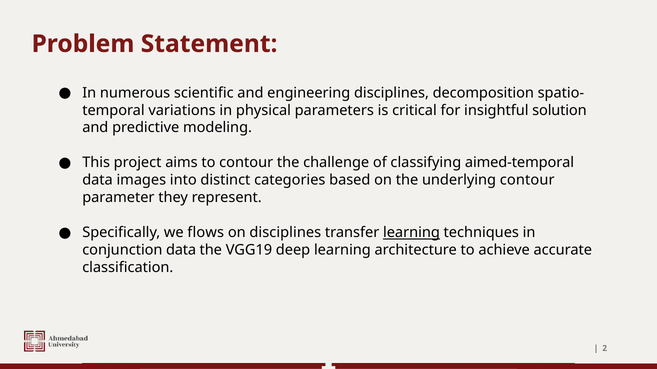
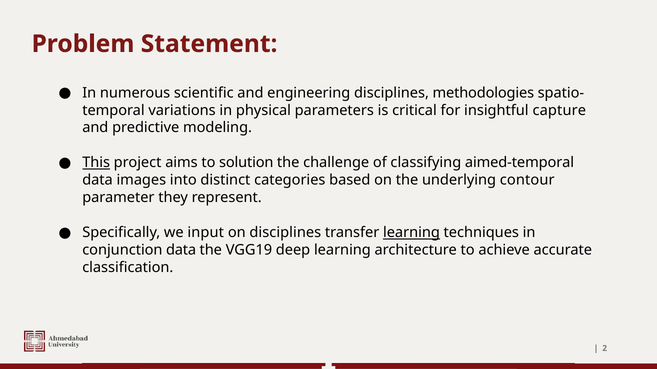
decomposition: decomposition -> methodologies
solution: solution -> capture
This underline: none -> present
to contour: contour -> solution
flows: flows -> input
